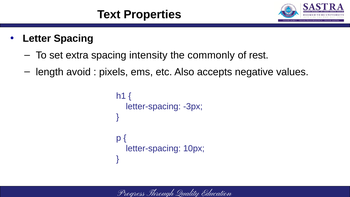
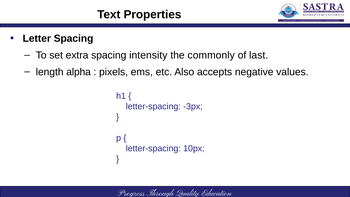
rest: rest -> last
avoid: avoid -> alpha
